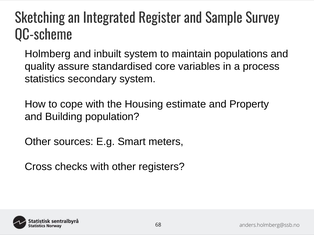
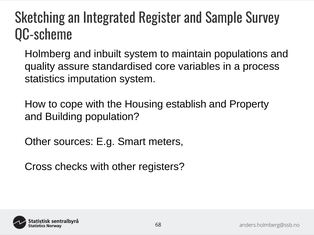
secondary: secondary -> imputation
estimate: estimate -> establish
